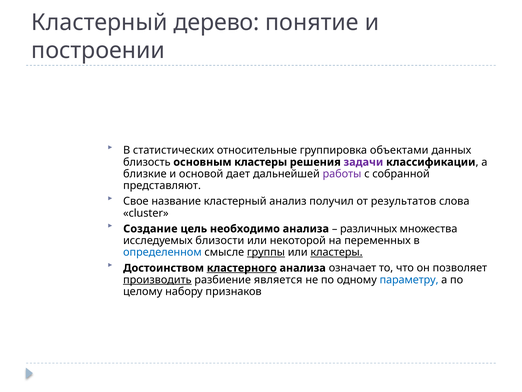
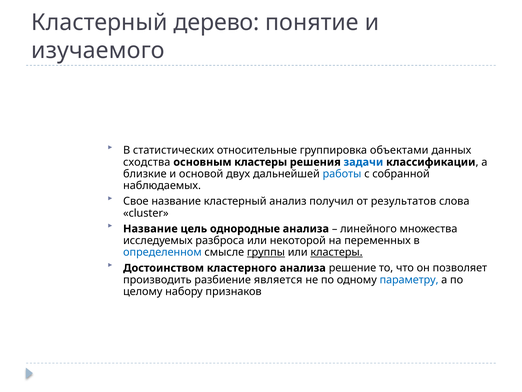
построении: построении -> изучаемого
близость: близость -> сходства
задачи colour: purple -> blue
дает: дает -> двух
работы colour: purple -> blue
представляют: представляют -> наблюдаемых
Создание at (150, 229): Создание -> Название
необходимо: необходимо -> однородные
различных: различных -> линейного
близости: близости -> разброса
кластерного underline: present -> none
означает: означает -> решение
производить underline: present -> none
